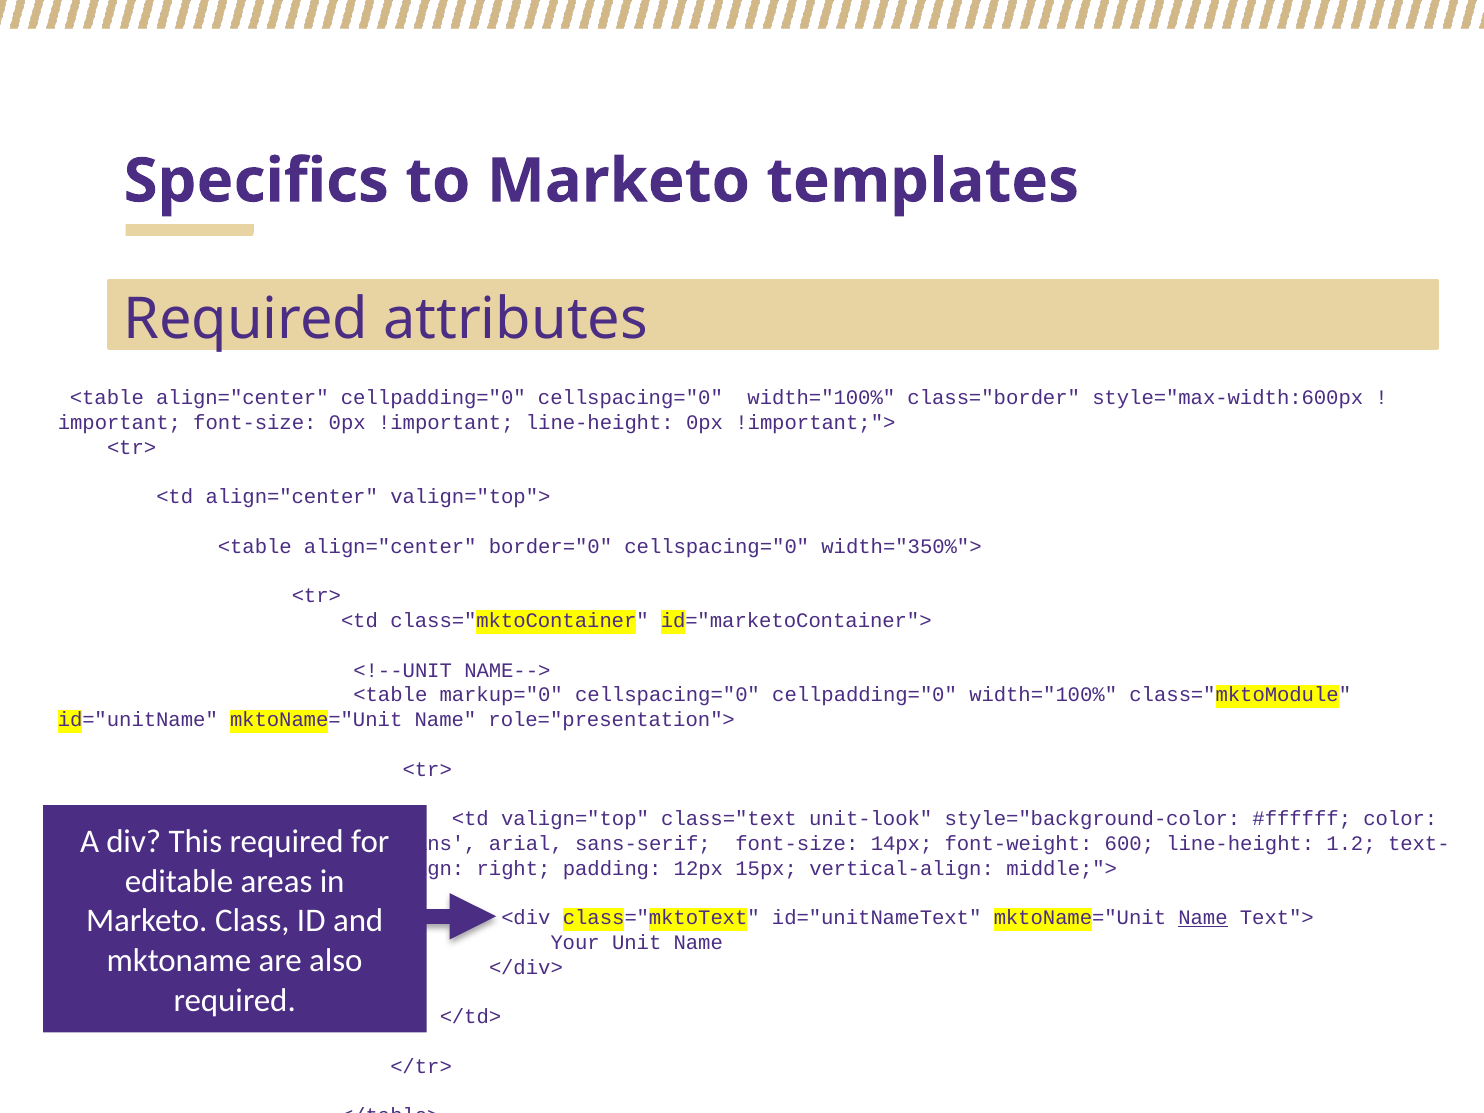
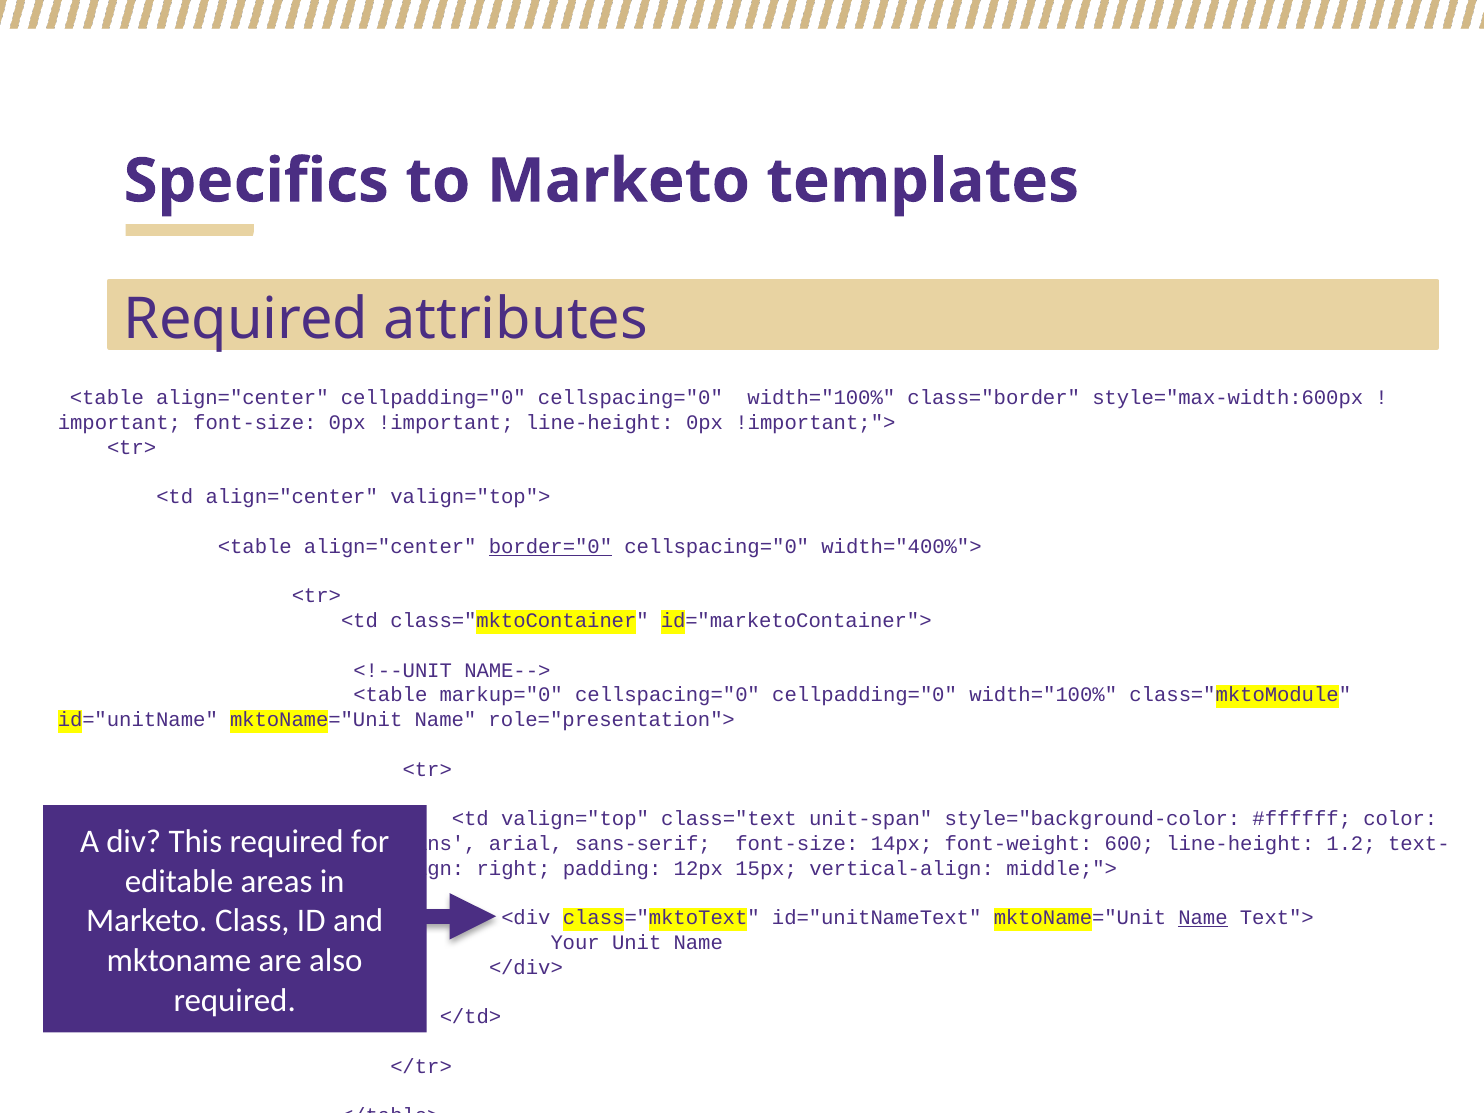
border="0 underline: none -> present
width="350%">: width="350%"> -> width="400%">
unit-look: unit-look -> unit-span
